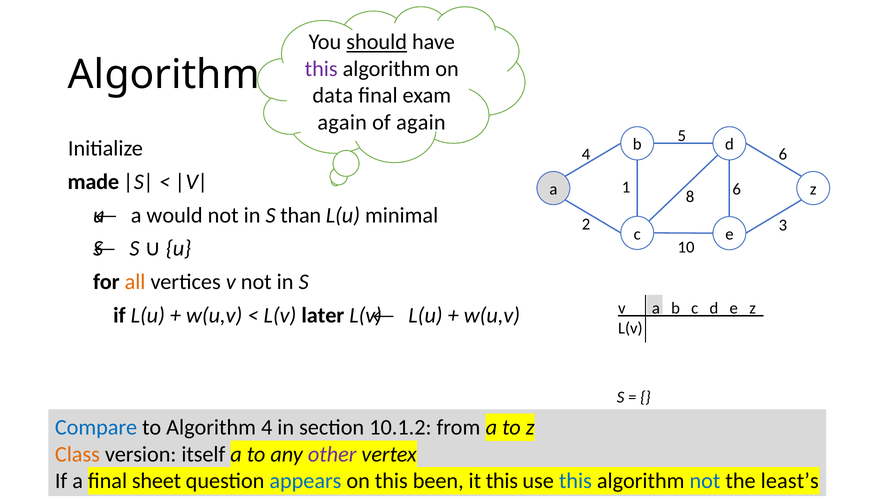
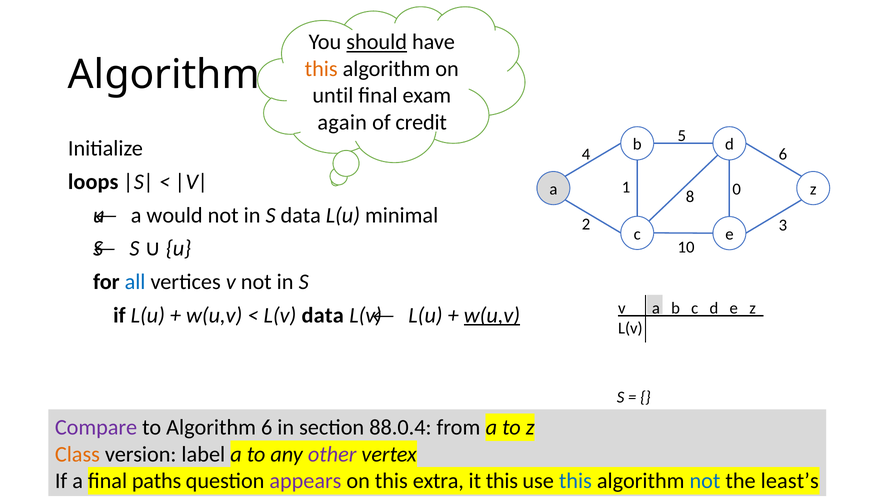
this at (321, 69) colour: purple -> orange
data: data -> until
of again: again -> credit
made: made -> loops
8 6: 6 -> 0
S than: than -> data
all colour: orange -> blue
L(v later: later -> data
w(u,v at (492, 315) underline: none -> present
Compare colour: blue -> purple
Algorithm 4: 4 -> 6
10.1.2: 10.1.2 -> 88.0.4
itself: itself -> label
sheet: sheet -> paths
appears colour: blue -> purple
been: been -> extra
